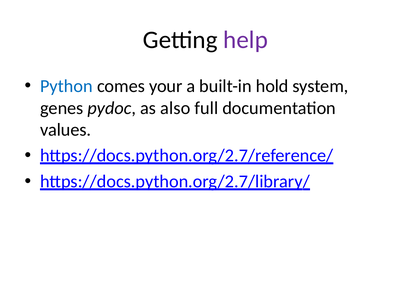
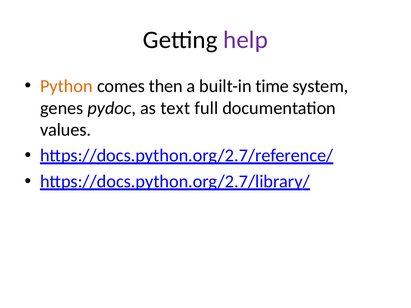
Python colour: blue -> orange
your: your -> then
hold: hold -> time
also: also -> text
